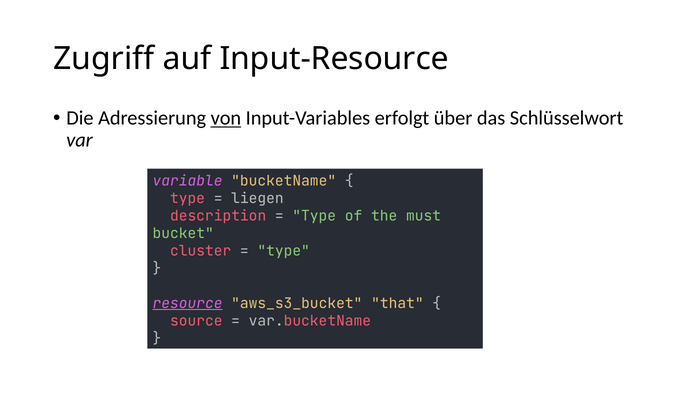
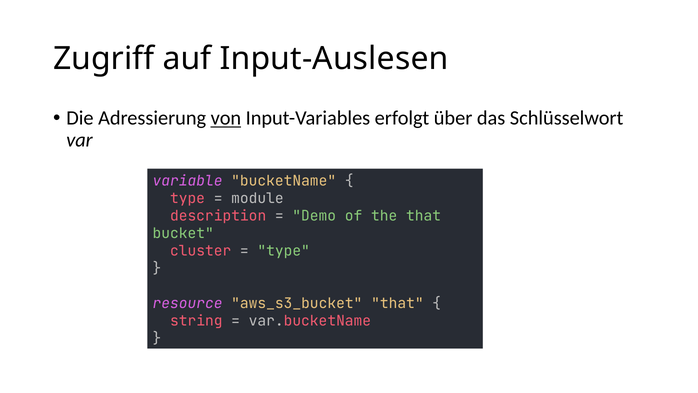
Input-Resource: Input-Resource -> Input-Auslesen
liegen: liegen -> module
Type at (314, 216): Type -> Demo
the must: must -> that
resource underline: present -> none
source: source -> string
